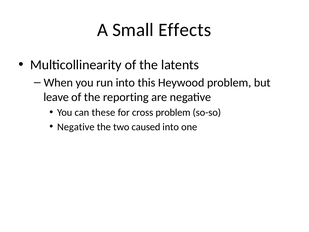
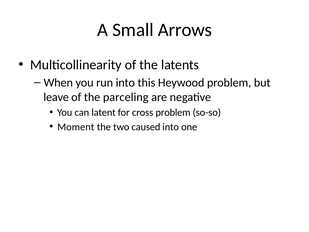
Effects: Effects -> Arrows
reporting: reporting -> parceling
these: these -> latent
Negative at (76, 127): Negative -> Moment
